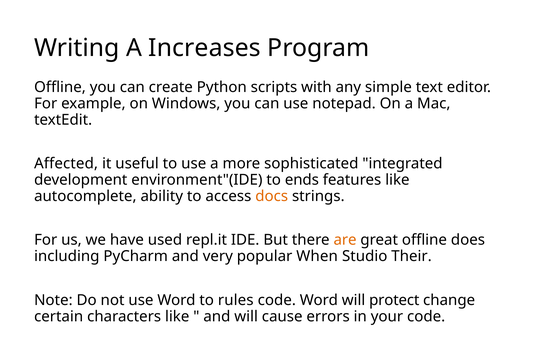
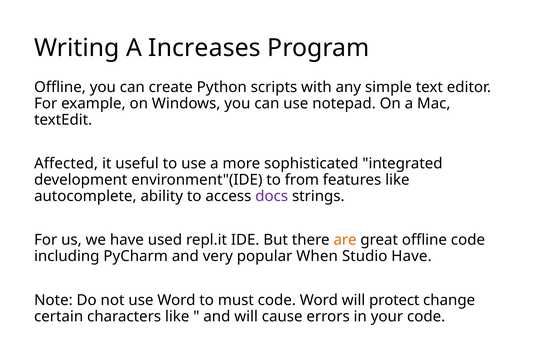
ends: ends -> from
docs colour: orange -> purple
offline does: does -> code
Studio Their: Their -> Have
rules: rules -> must
